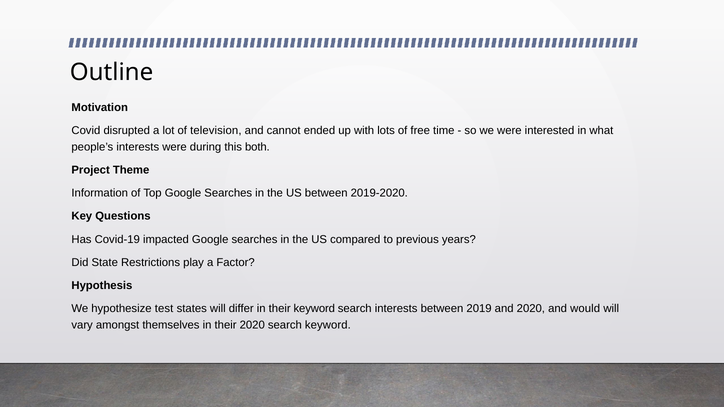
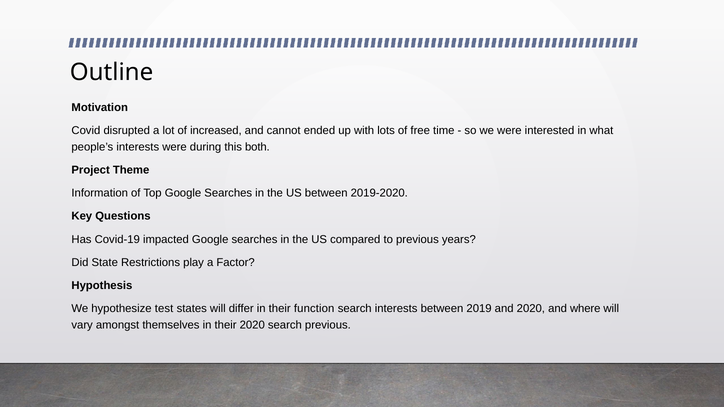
television: television -> increased
their keyword: keyword -> function
would: would -> where
search keyword: keyword -> previous
